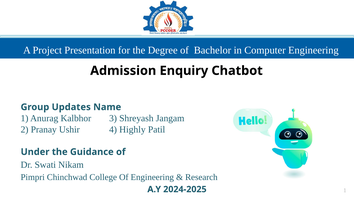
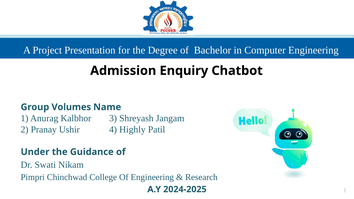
Updates: Updates -> Volumes
